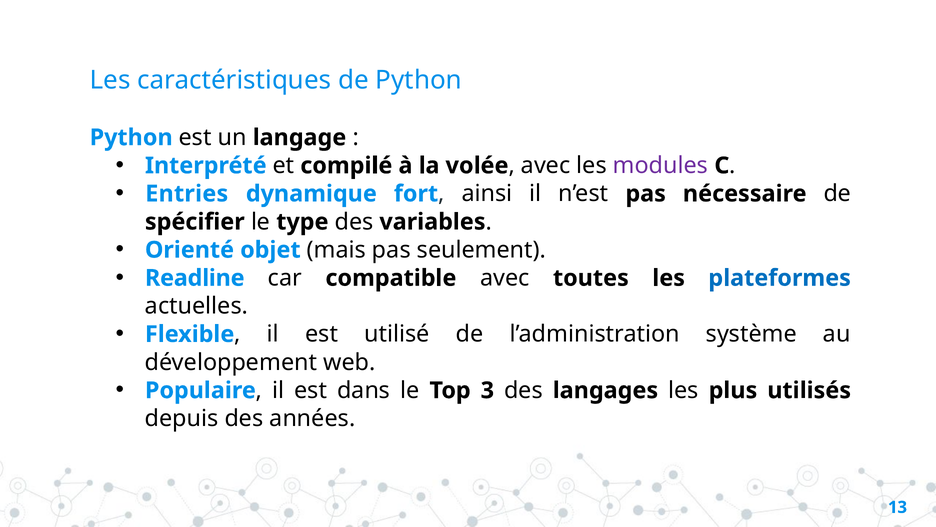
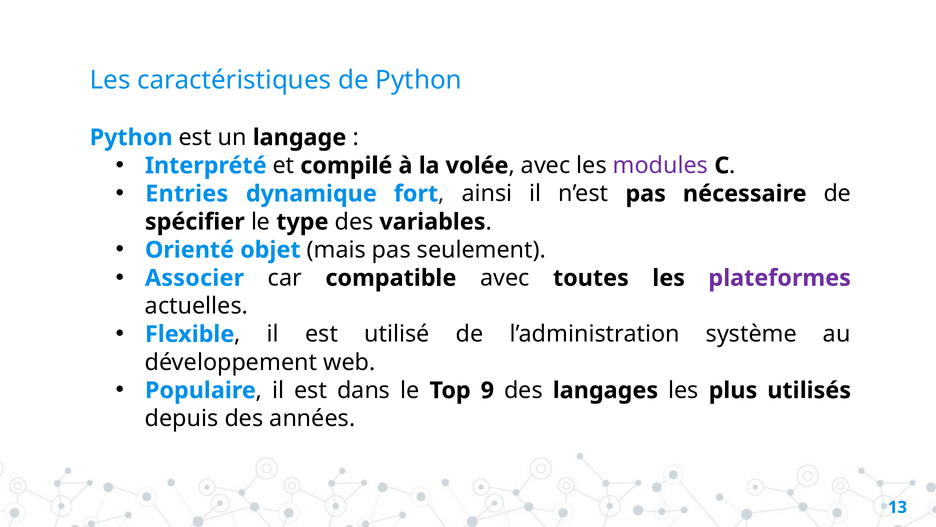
Readline: Readline -> Associer
plateformes colour: blue -> purple
3: 3 -> 9
